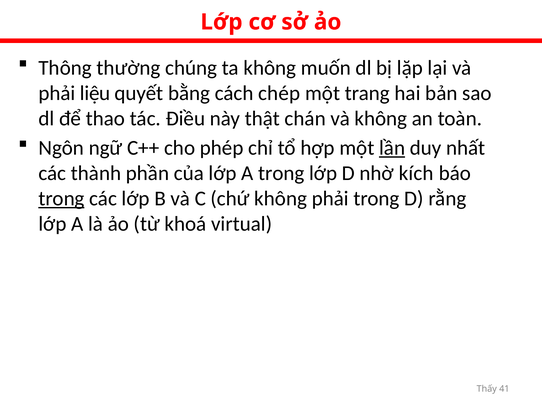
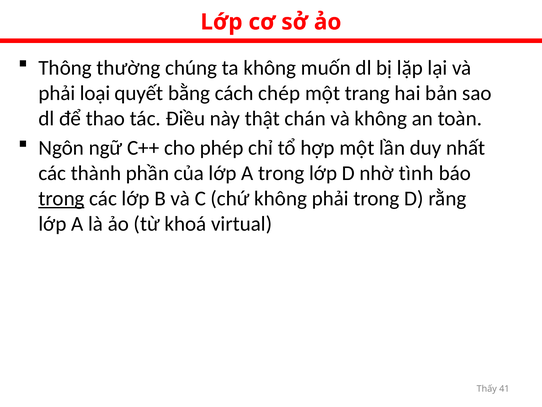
liệu: liệu -> loại
lần underline: present -> none
kích: kích -> tình
